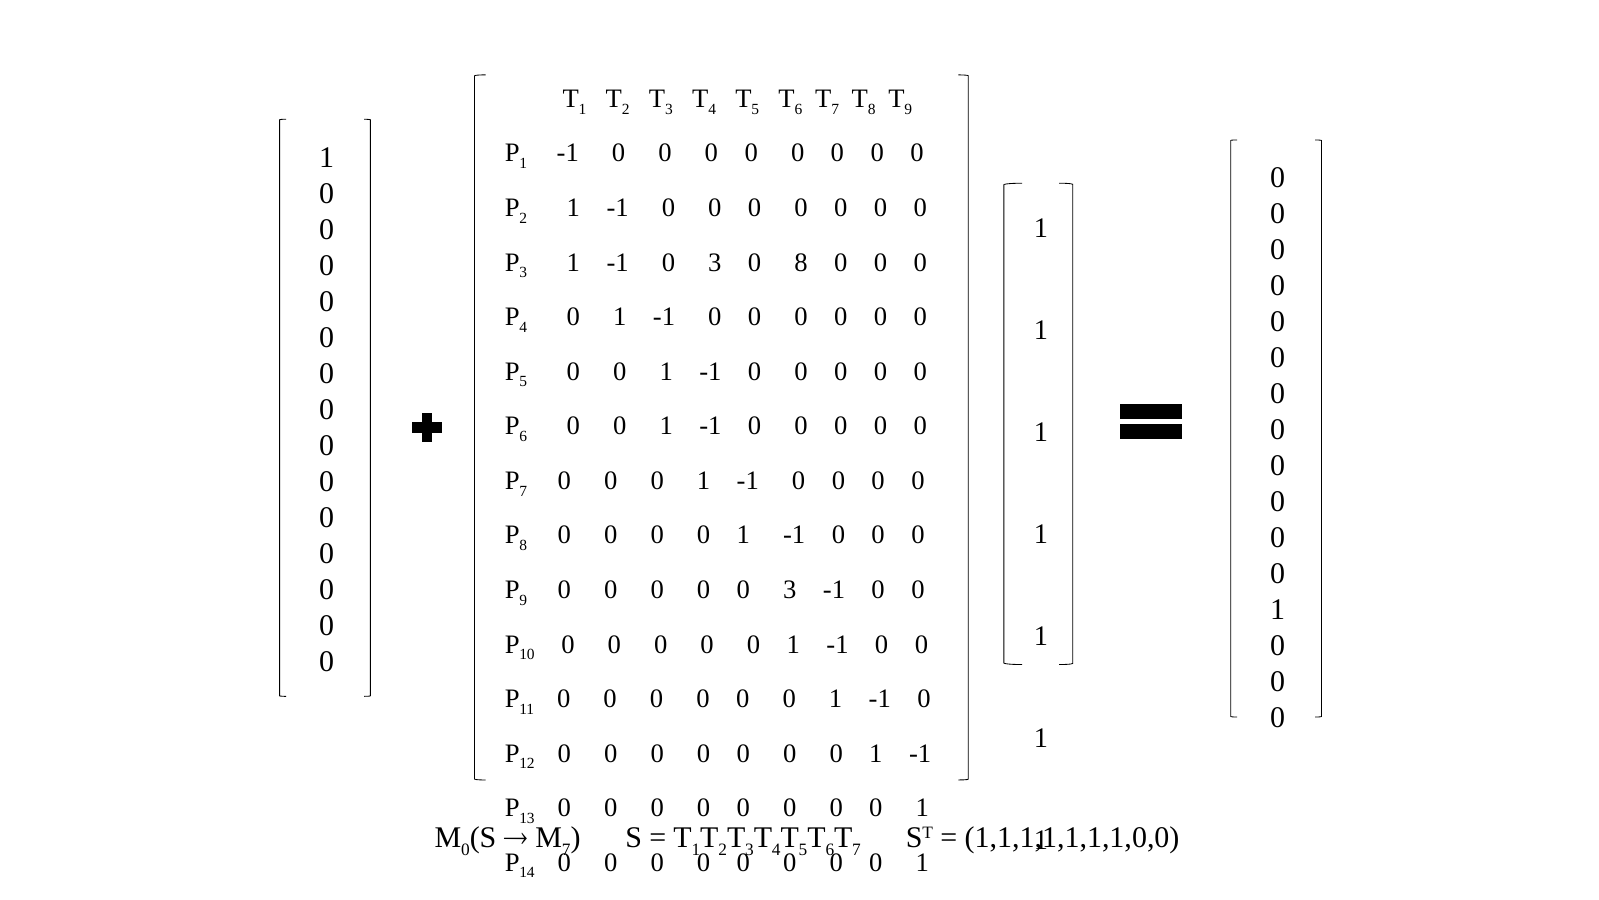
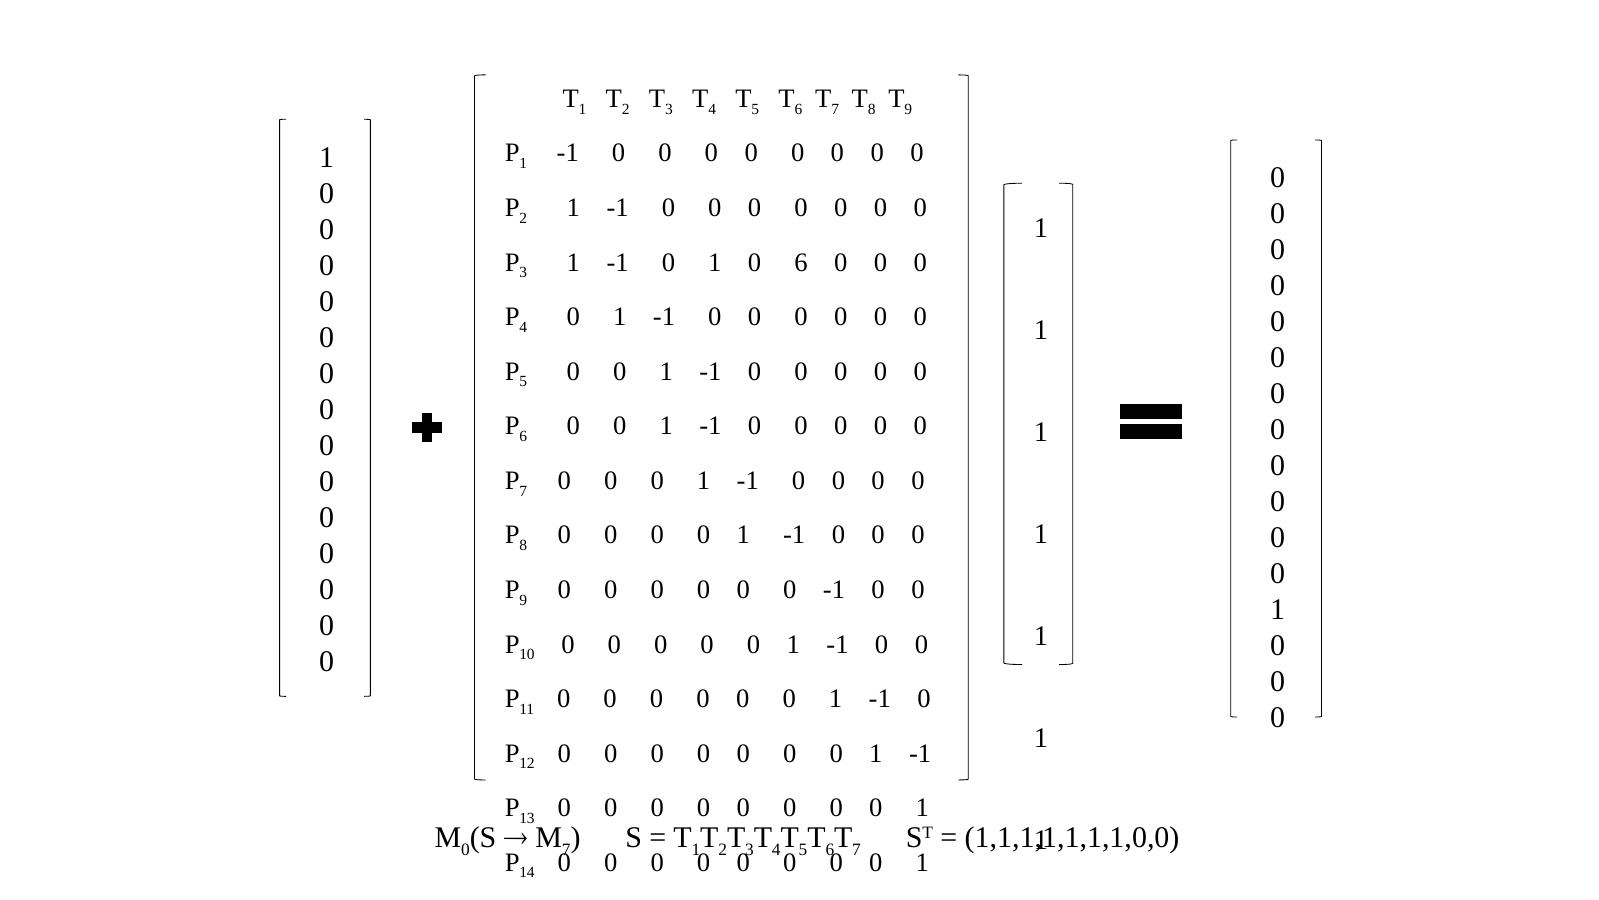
-1 0 3: 3 -> 1
0 8: 8 -> 6
3 at (790, 589): 3 -> 0
